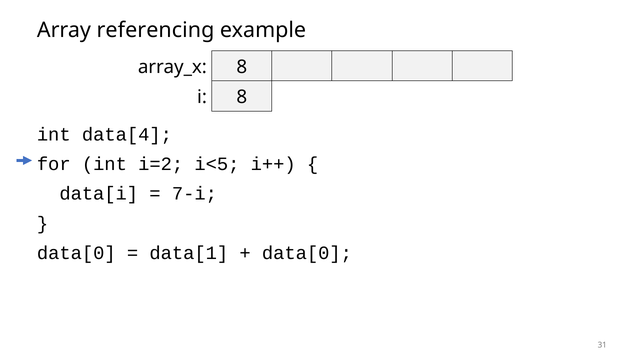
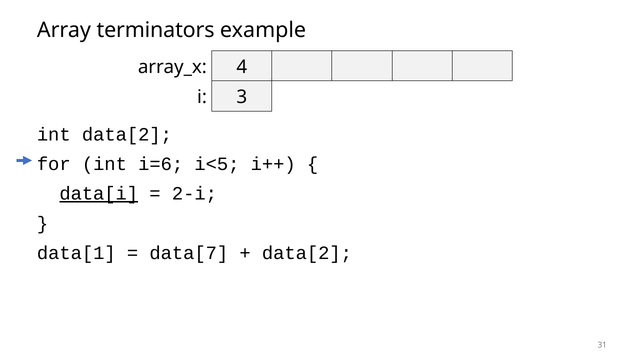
referencing: referencing -> terminators
8 at (242, 67): 8 -> 4
i 8: 8 -> 3
int data[4: data[4 -> data[2
i=2: i=2 -> i=6
data[i underline: none -> present
7-i: 7-i -> 2-i
data[0 at (76, 253): data[0 -> data[1
data[1: data[1 -> data[7
data[0 at (307, 253): data[0 -> data[2
